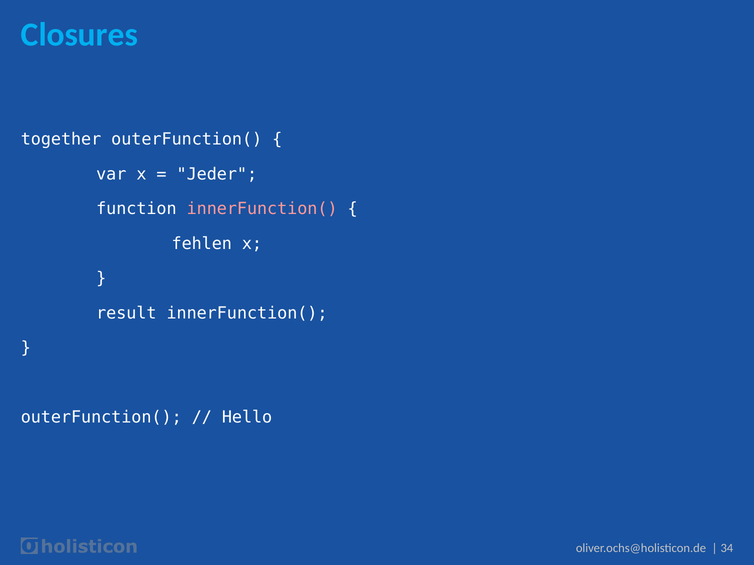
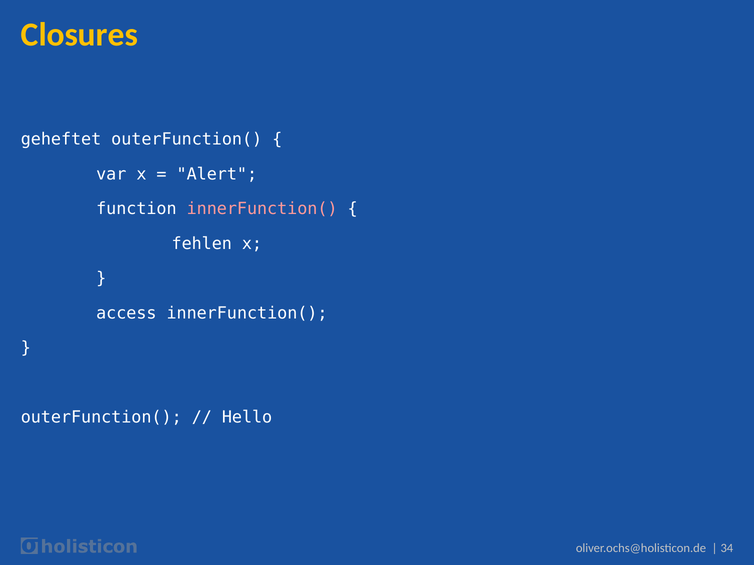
Closures colour: light blue -> yellow
together: together -> geheftet
Jeder: Jeder -> Alert
result: result -> access
